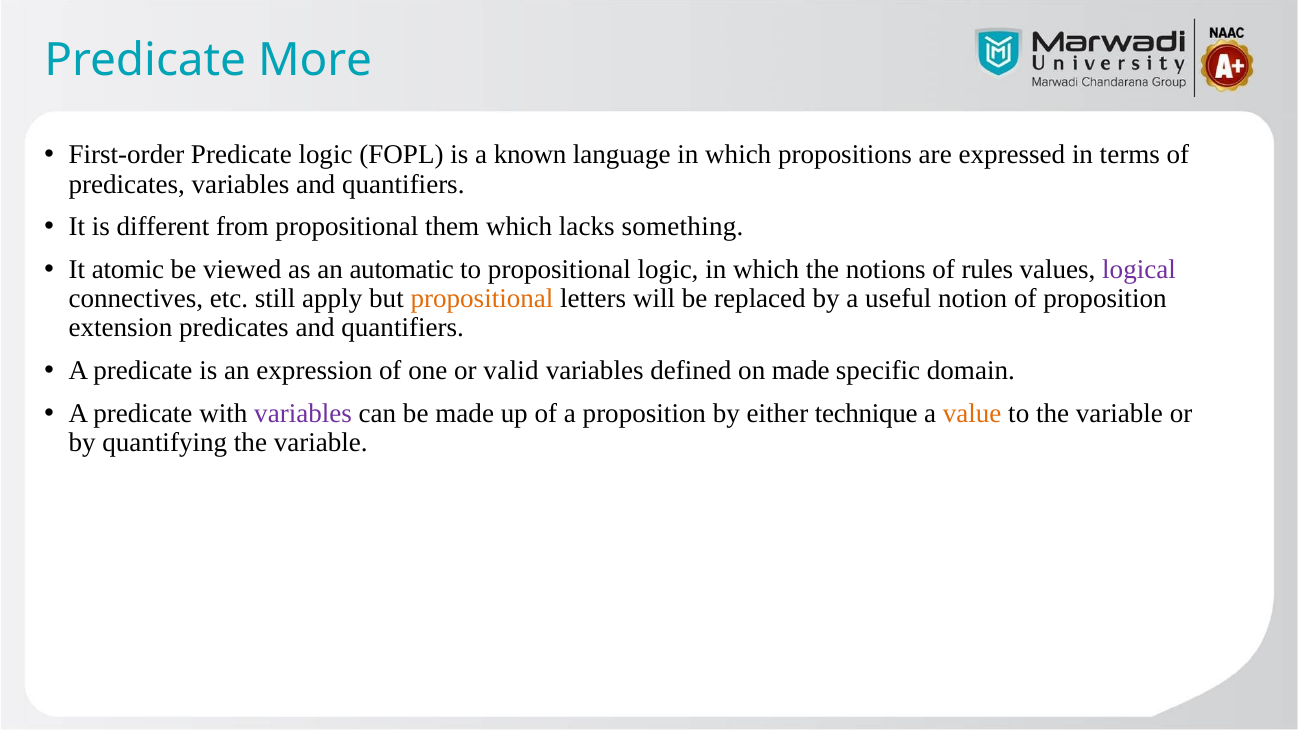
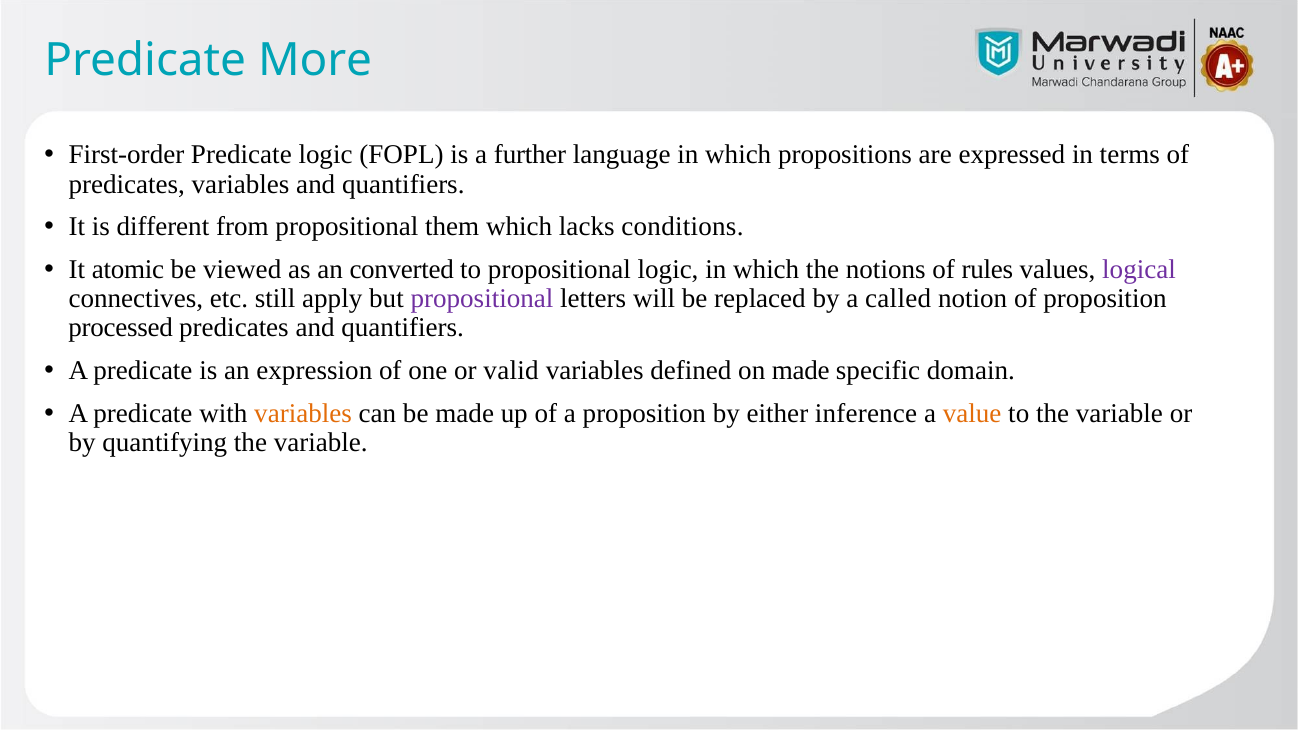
known: known -> further
something: something -> conditions
automatic: automatic -> converted
propositional at (482, 299) colour: orange -> purple
useful: useful -> called
extension: extension -> processed
variables at (303, 414) colour: purple -> orange
technique: technique -> inference
